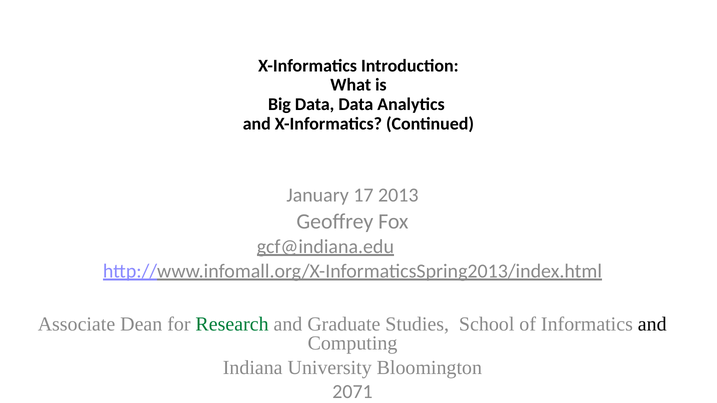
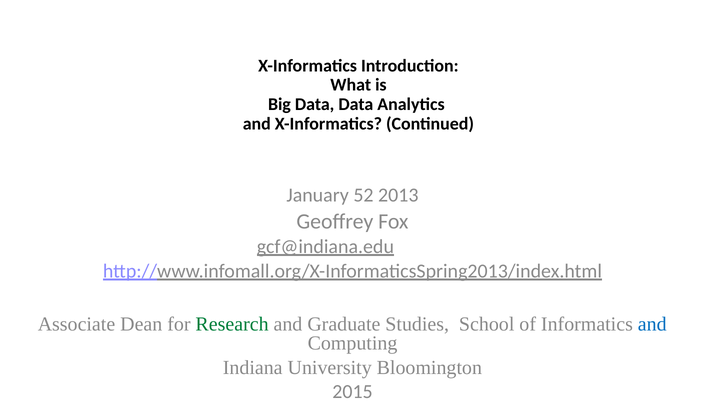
17: 17 -> 52
and at (652, 325) colour: black -> blue
2071: 2071 -> 2015
